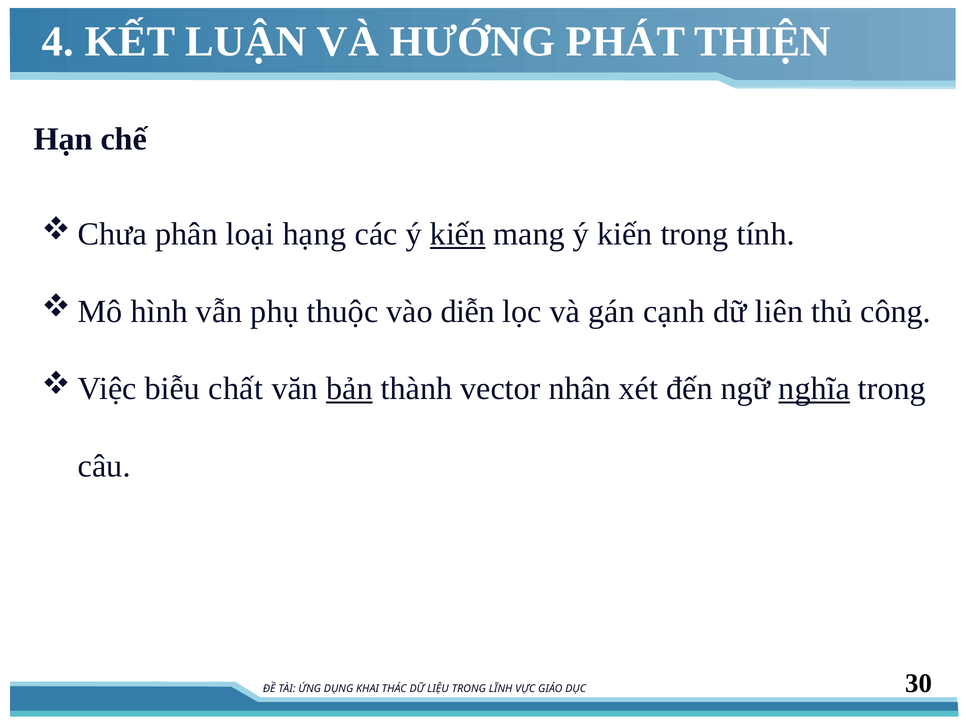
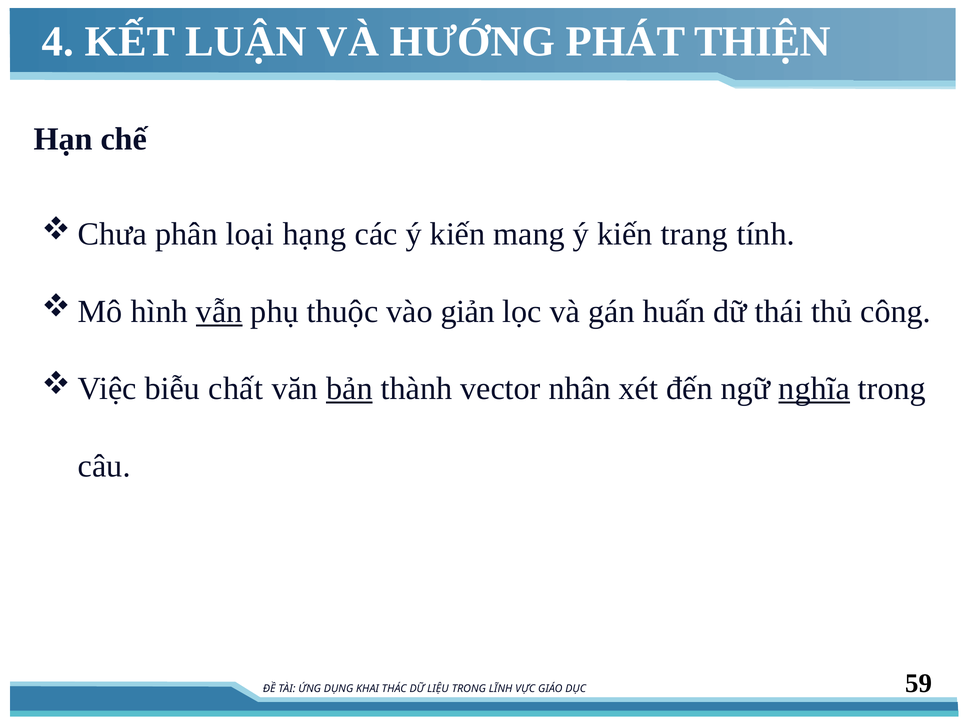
kiến at (458, 234) underline: present -> none
kiến trong: trong -> trang
vẫn underline: none -> present
diễn: diễn -> giản
cạnh: cạnh -> huấn
liên: liên -> thái
30: 30 -> 59
